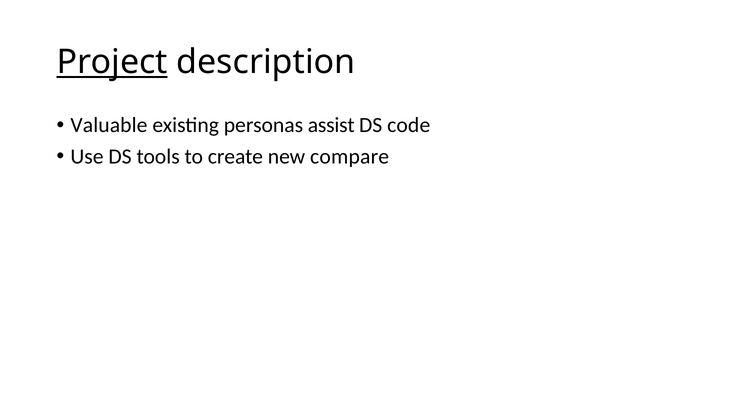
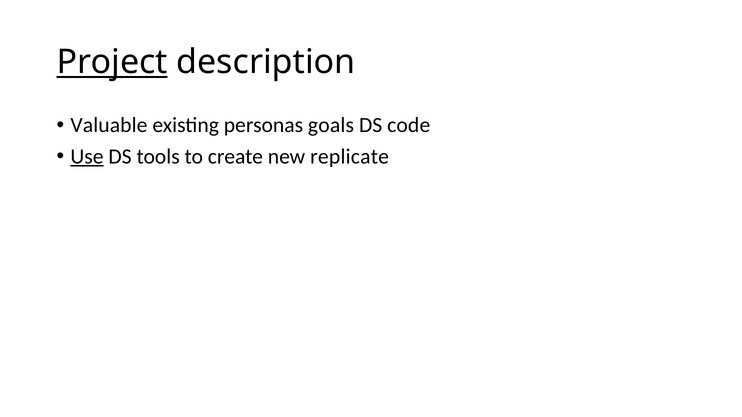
assist: assist -> goals
Use underline: none -> present
compare: compare -> replicate
